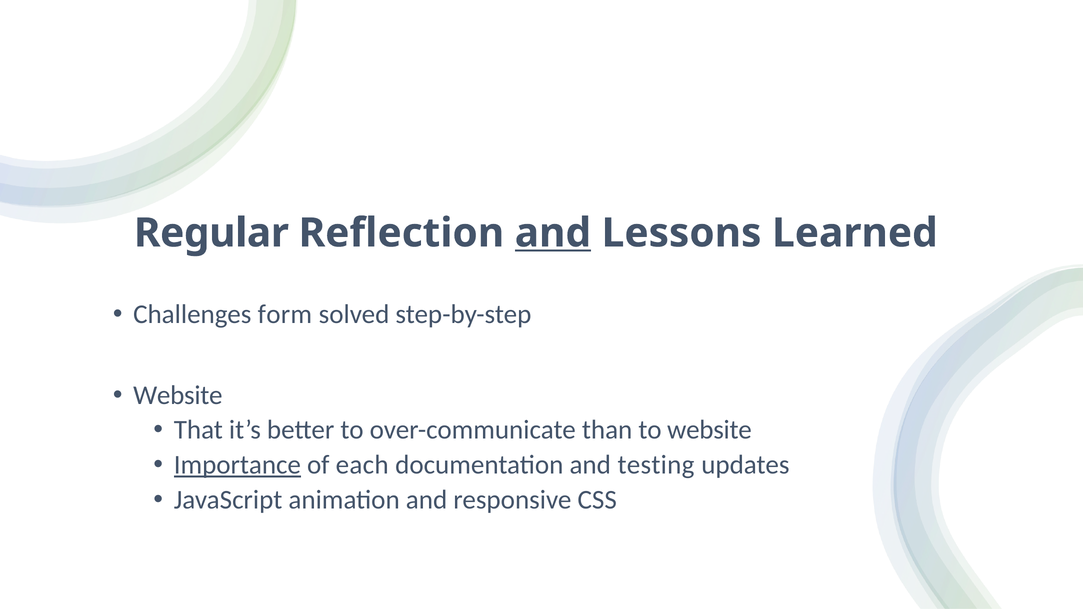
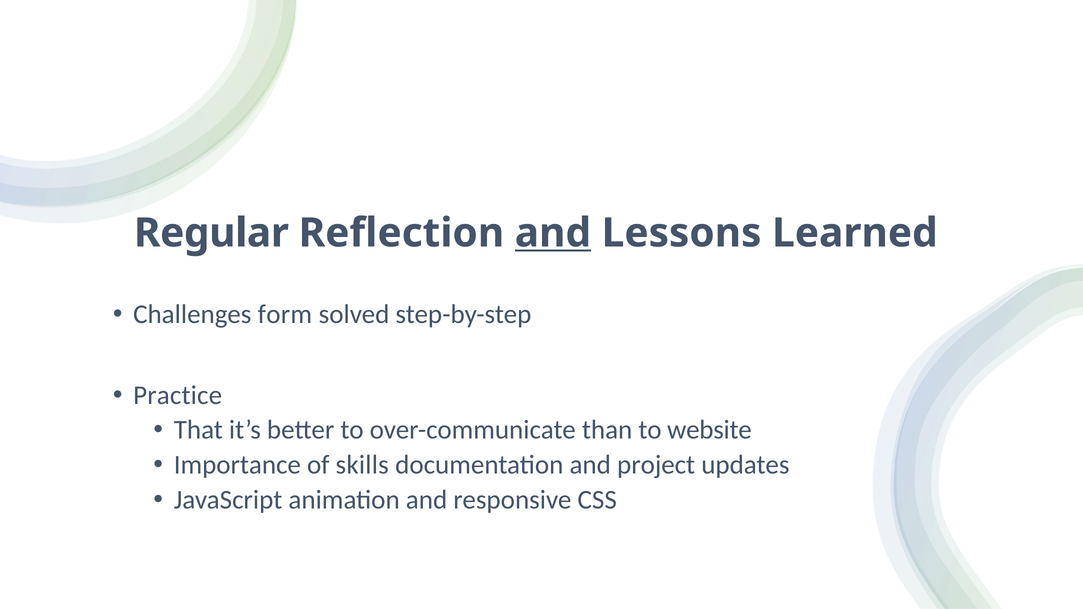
Website at (178, 395): Website -> Practice
Importance underline: present -> none
each: each -> skills
testing: testing -> project
